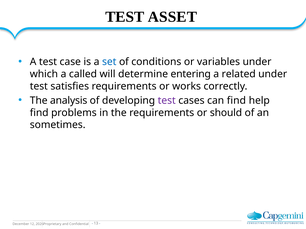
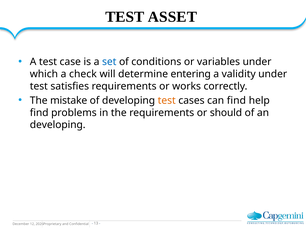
called: called -> check
related: related -> validity
analysis: analysis -> mistake
test at (167, 101) colour: purple -> orange
sometimes at (58, 125): sometimes -> developing
